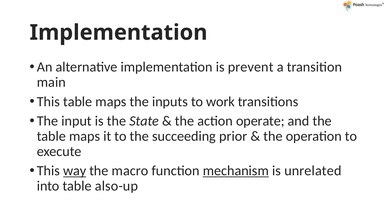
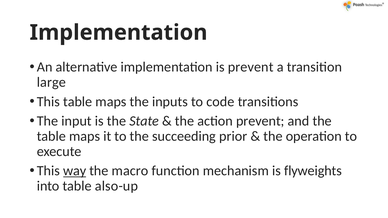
main: main -> large
work: work -> code
action operate: operate -> prevent
mechanism underline: present -> none
unrelated: unrelated -> flyweights
